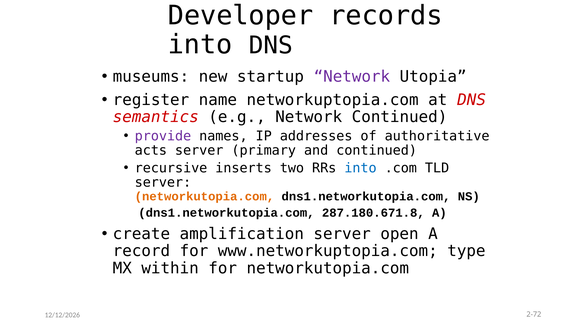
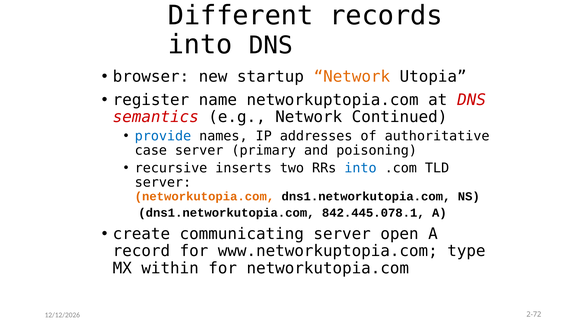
Developer: Developer -> Different
museums: museums -> browser
Network at (352, 77) colour: purple -> orange
provide colour: purple -> blue
acts: acts -> case
and continued: continued -> poisoning
287.180.671.8: 287.180.671.8 -> 842.445.078.1
amplification: amplification -> communicating
